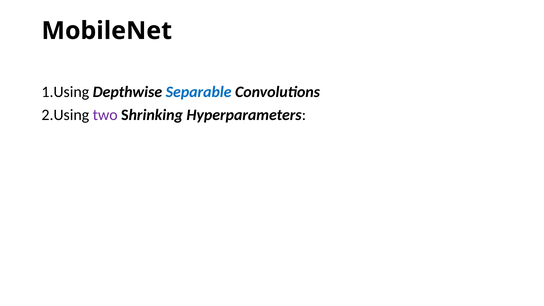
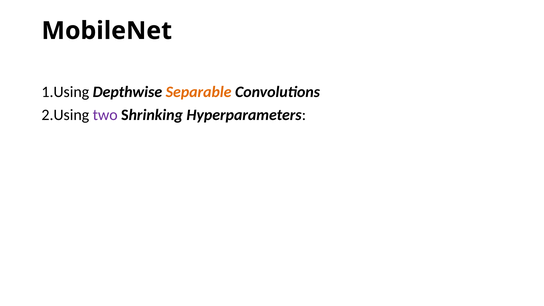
Separable colour: blue -> orange
